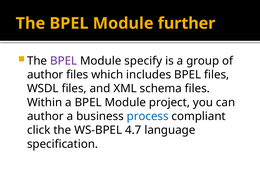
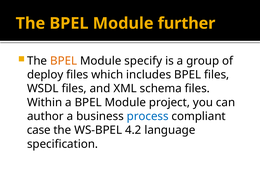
BPEL at (64, 61) colour: purple -> orange
author at (45, 75): author -> deploy
click: click -> case
4.7: 4.7 -> 4.2
